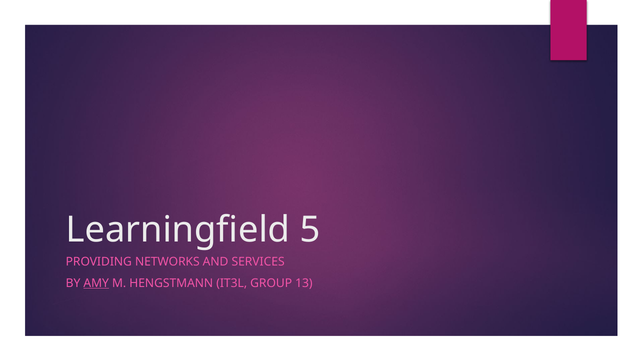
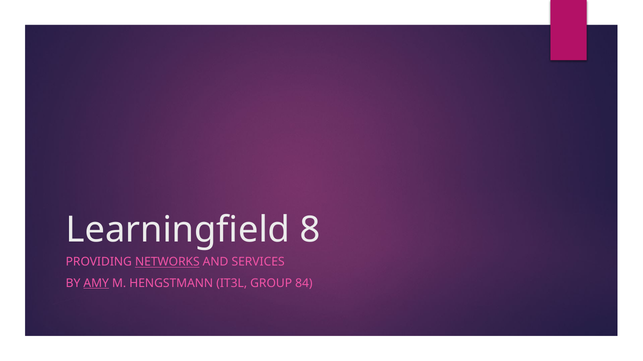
5: 5 -> 8
NETWORKS underline: none -> present
13: 13 -> 84
